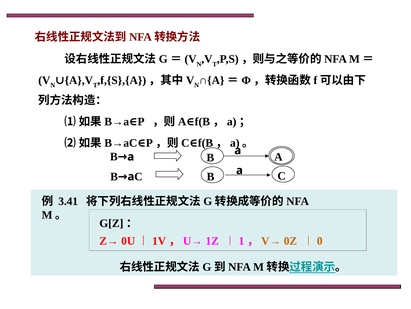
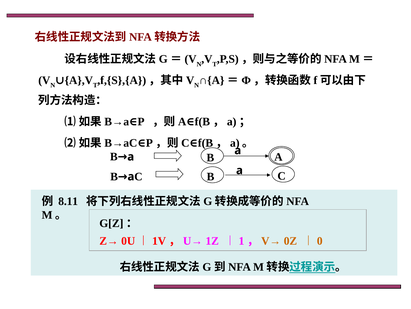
3.41: 3.41 -> 8.11
